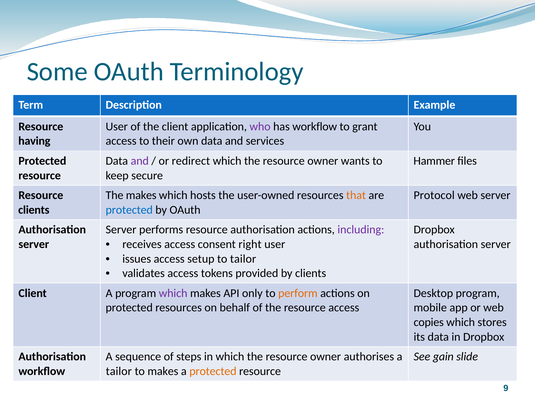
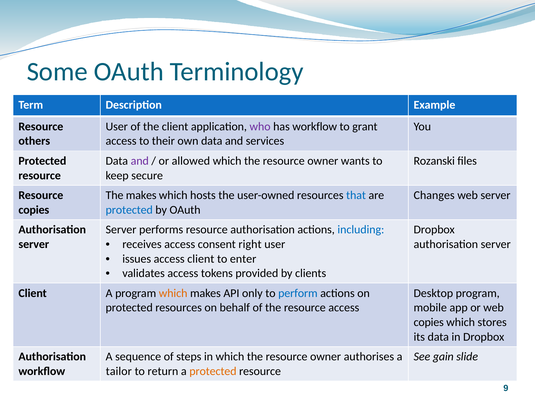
having: having -> others
redirect: redirect -> allowed
Hammer: Hammer -> Rozanski
that colour: orange -> blue
Protocol: Protocol -> Changes
clients at (34, 210): clients -> copies
including colour: purple -> blue
access setup: setup -> client
to tailor: tailor -> enter
which at (173, 293) colour: purple -> orange
perform colour: orange -> blue
to makes: makes -> return
